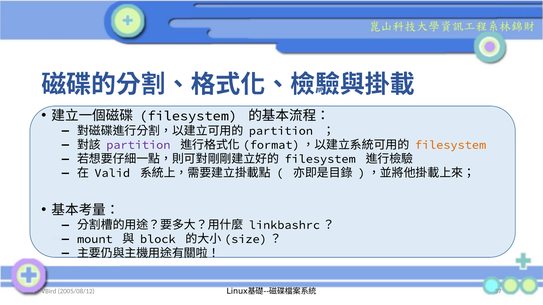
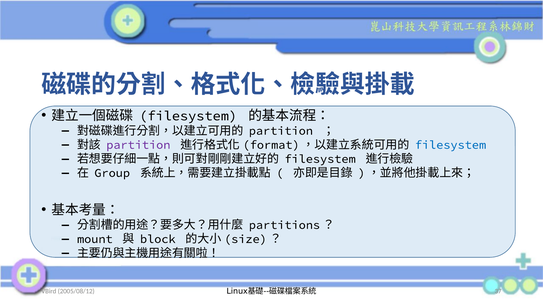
filesystem at (450, 145) colour: orange -> blue
Valid: Valid -> Group
linkbashrc: linkbashrc -> partitions
